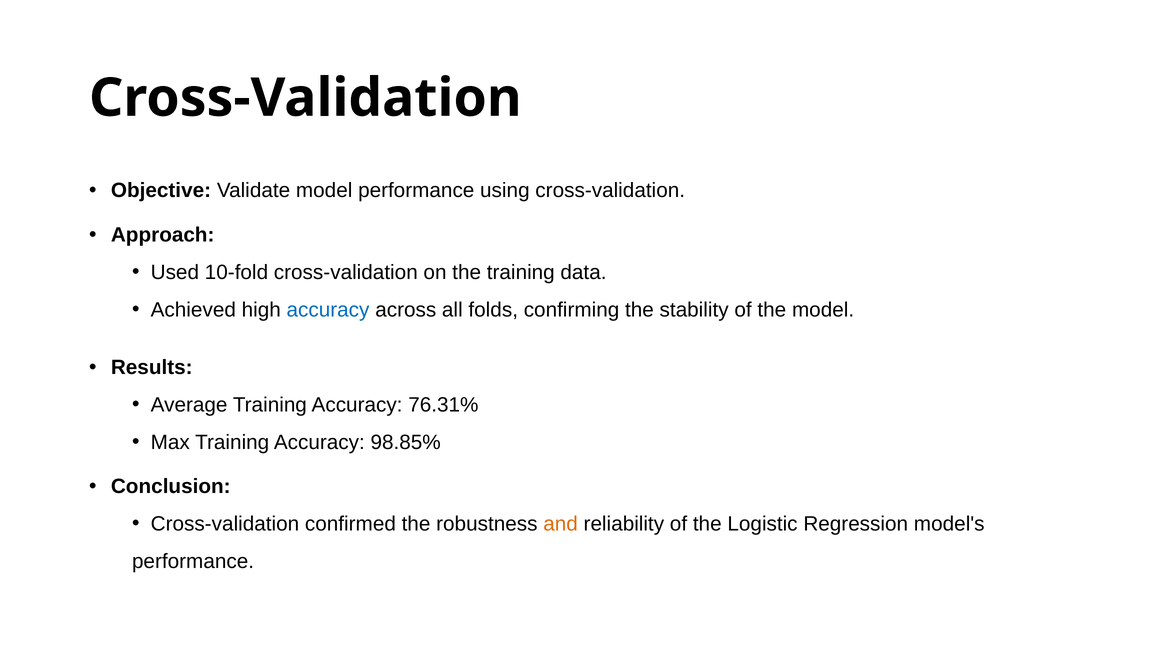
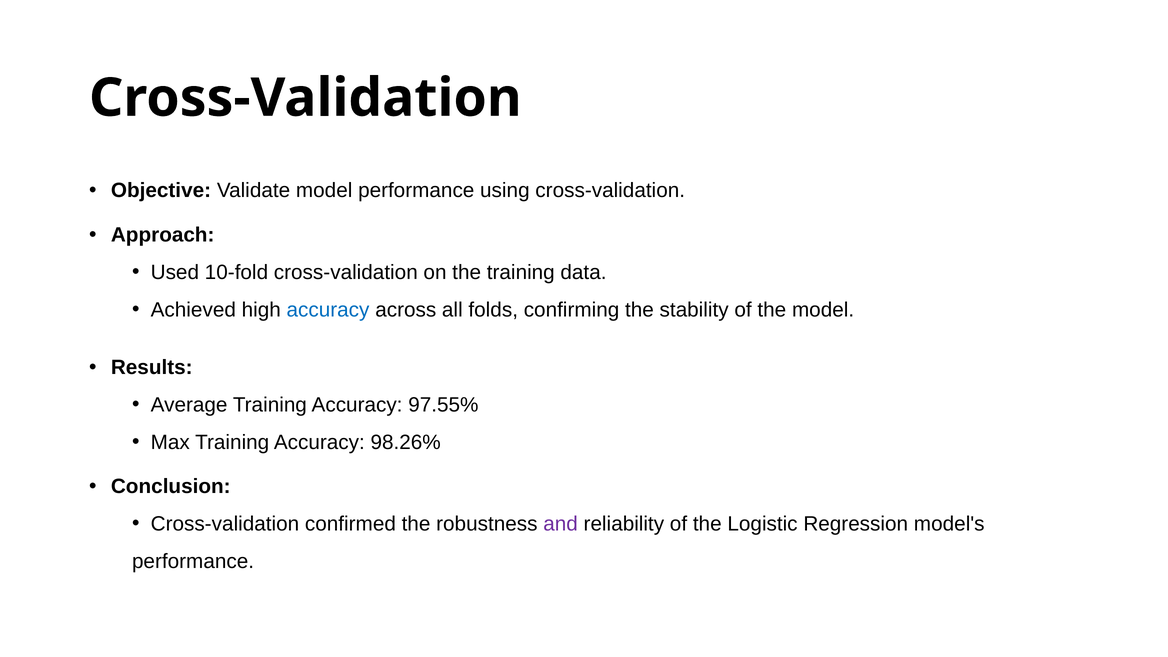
76.31%: 76.31% -> 97.55%
98.85%: 98.85% -> 98.26%
and colour: orange -> purple
